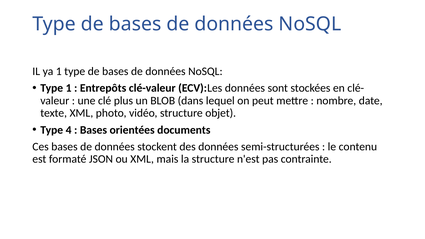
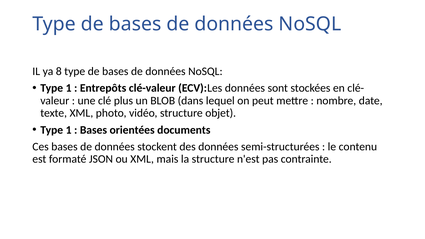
ya 1: 1 -> 8
4 at (69, 130): 4 -> 1
